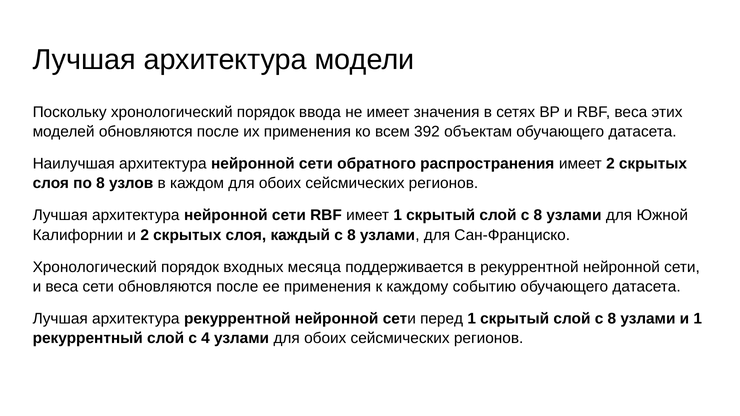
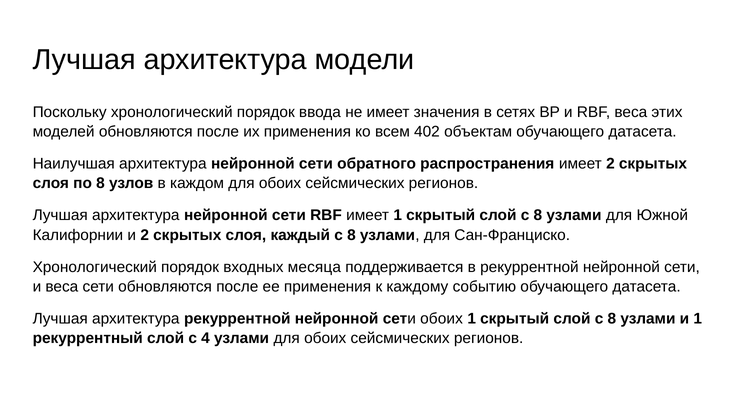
392: 392 -> 402
сети перед: перед -> обоих
